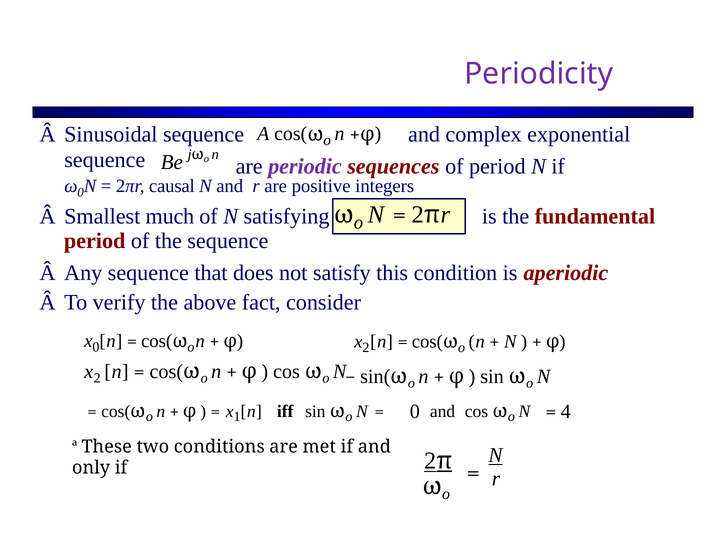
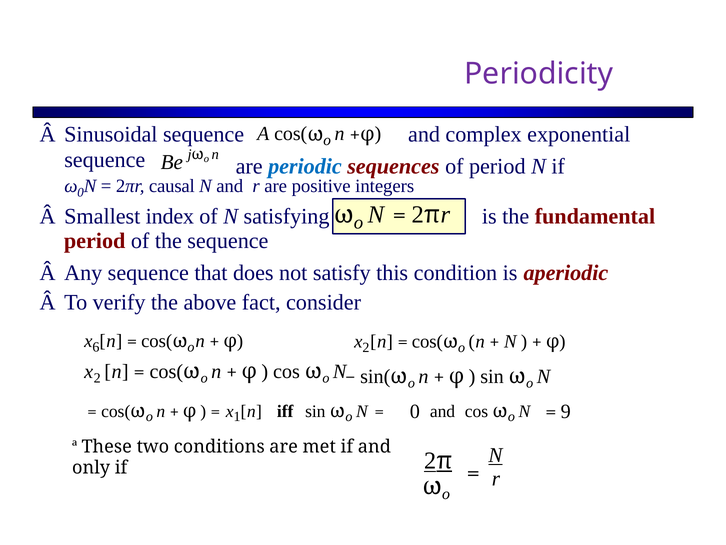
periodic colour: purple -> blue
much: much -> index
0 at (96, 347): 0 -> 6
4: 4 -> 9
